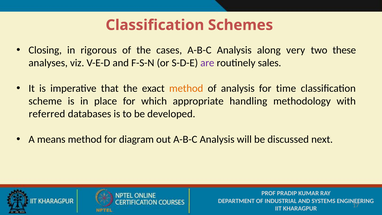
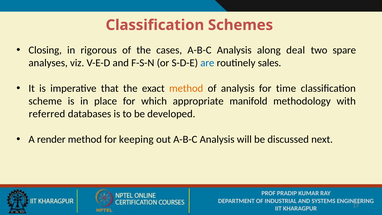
very: very -> deal
these: these -> spare
are colour: purple -> blue
handling: handling -> manifold
means: means -> render
diagram: diagram -> keeping
